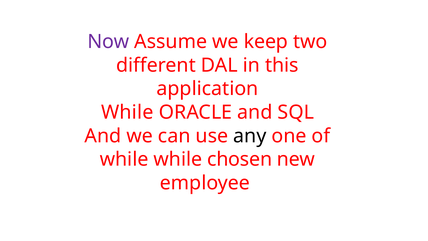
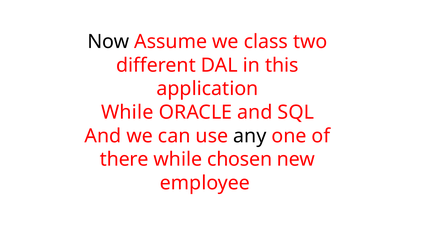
Now colour: purple -> black
keep: keep -> class
while at (124, 159): while -> there
